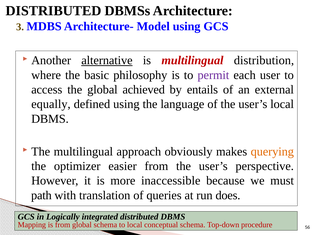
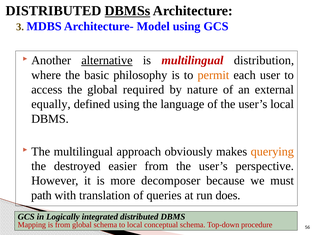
DBMSs underline: none -> present
permit colour: purple -> orange
achieved: achieved -> required
entails: entails -> nature
optimizer: optimizer -> destroyed
inaccessible: inaccessible -> decomposer
